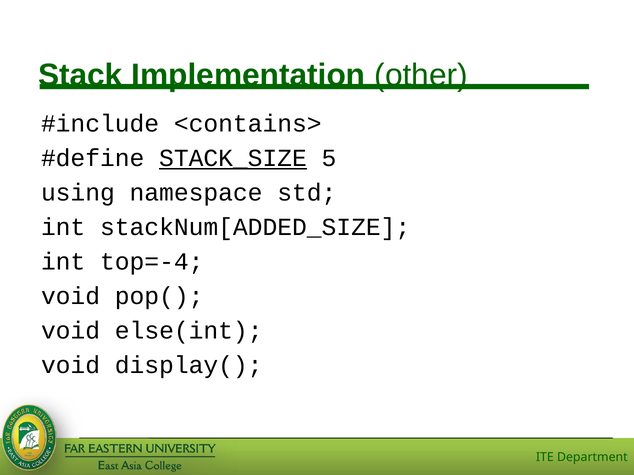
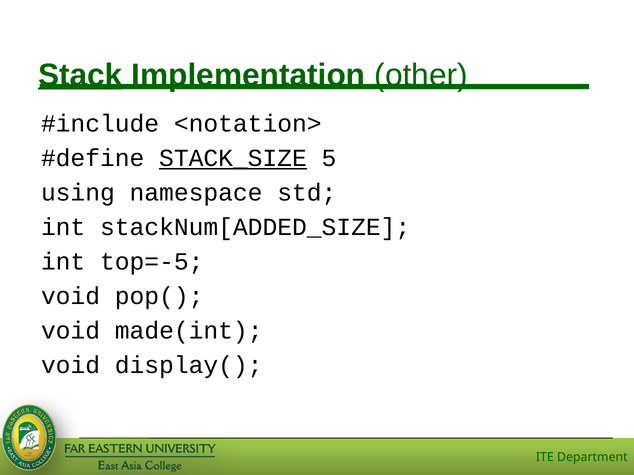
Stack underline: none -> present
<contains>: <contains> -> <notation>
top=-4: top=-4 -> top=-5
else(int: else(int -> made(int
